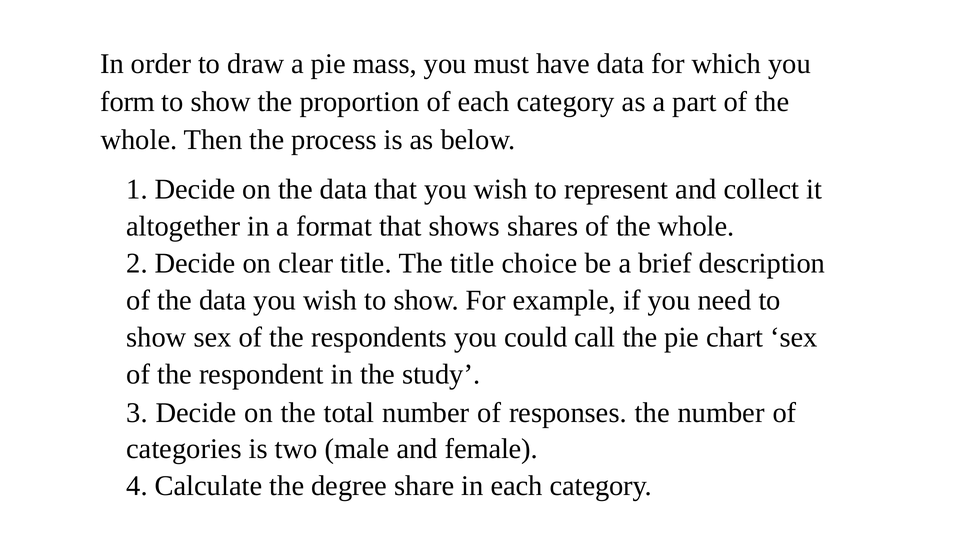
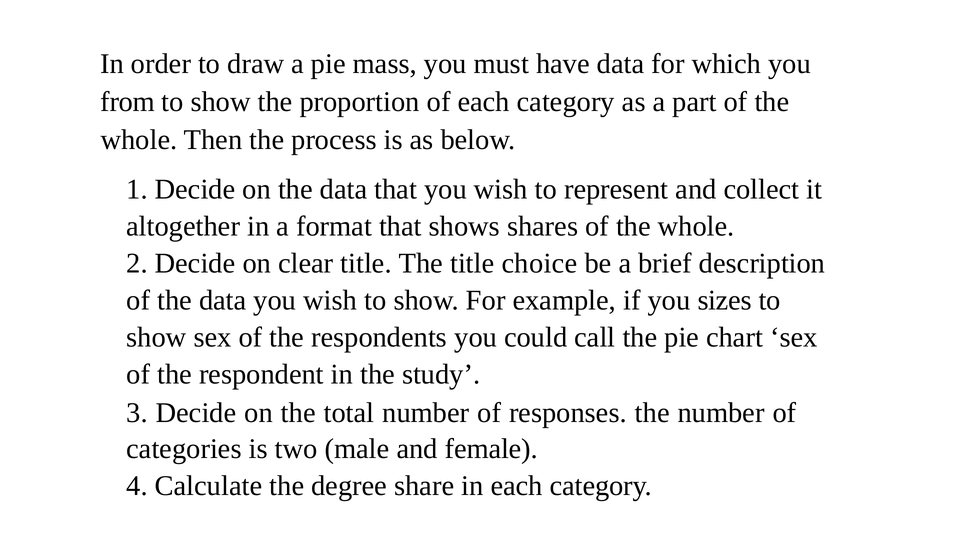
form: form -> from
need: need -> sizes
